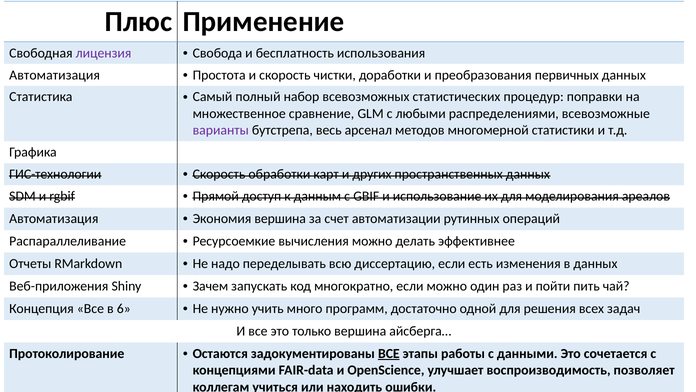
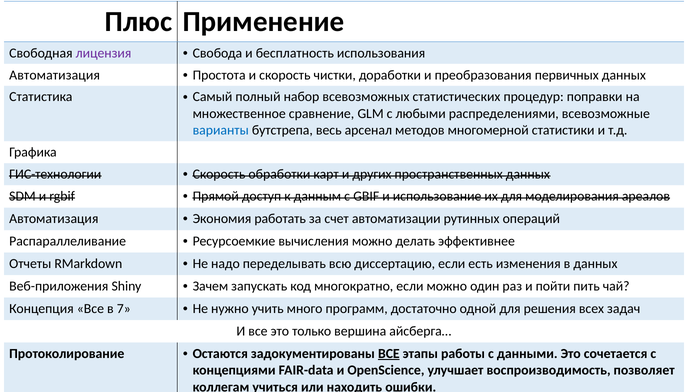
варианты colour: purple -> blue
Экономия вершина: вершина -> работать
6: 6 -> 7
